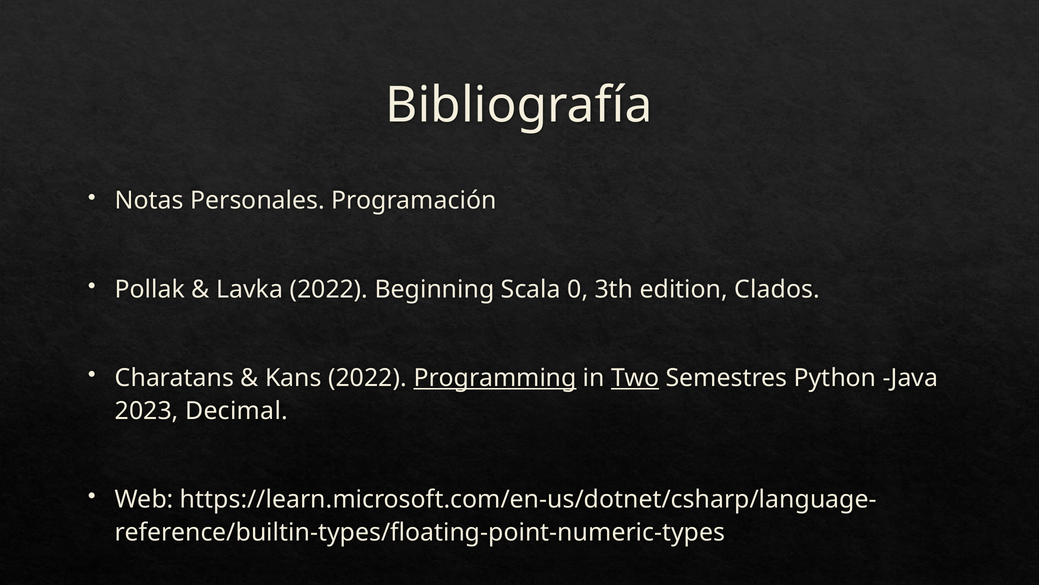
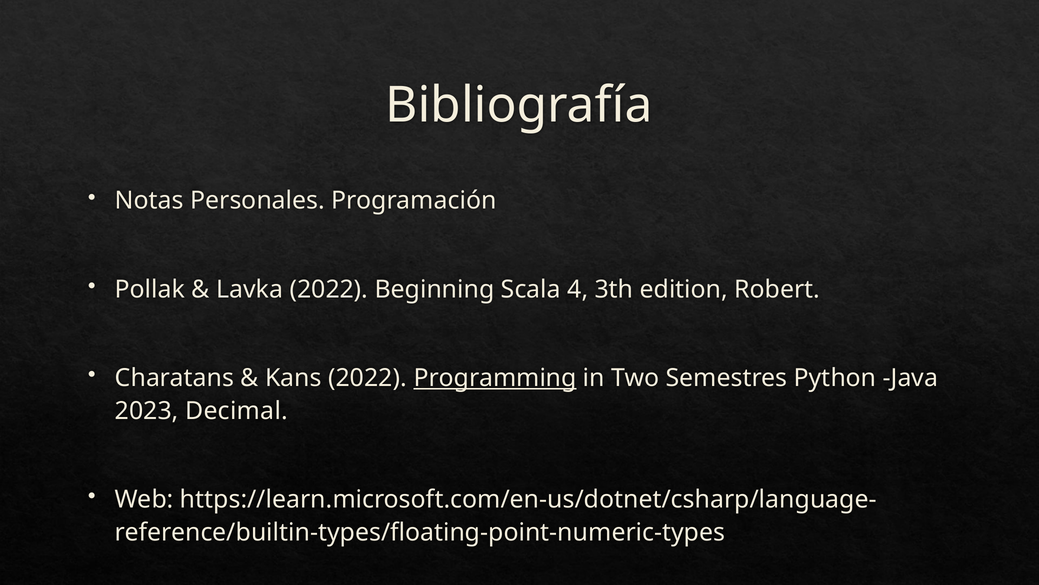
0: 0 -> 4
Clados: Clados -> Robert
Two underline: present -> none
